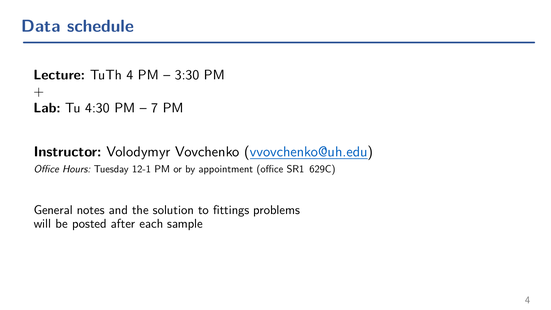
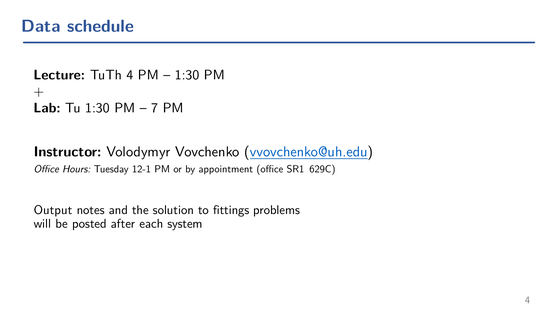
3:30 at (187, 75): 3:30 -> 1:30
Tu 4:30: 4:30 -> 1:30
General: General -> Output
sample: sample -> system
